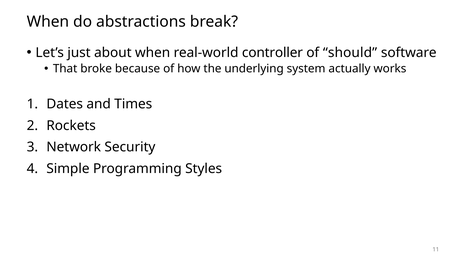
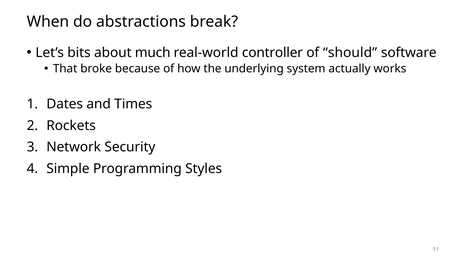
just: just -> bits
about when: when -> much
